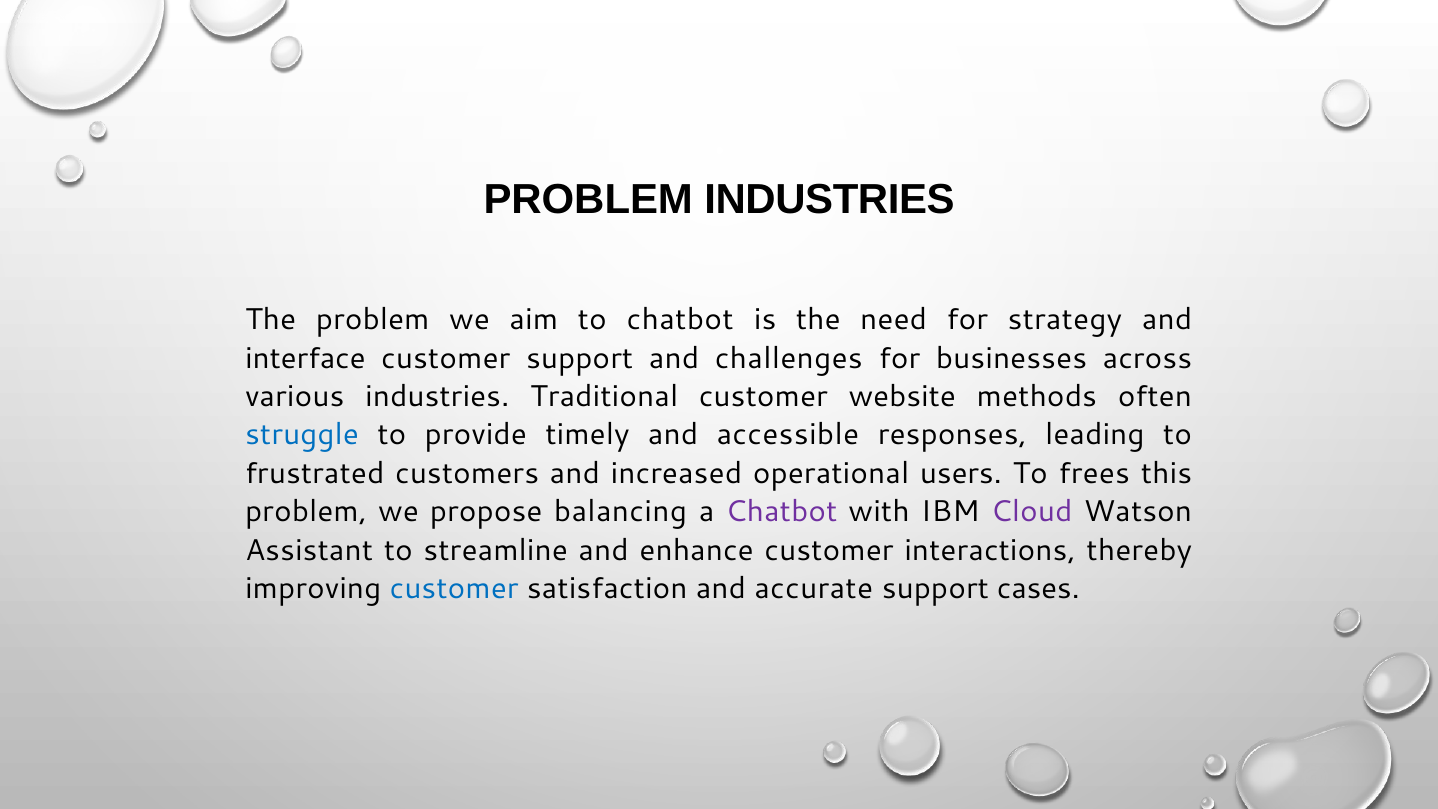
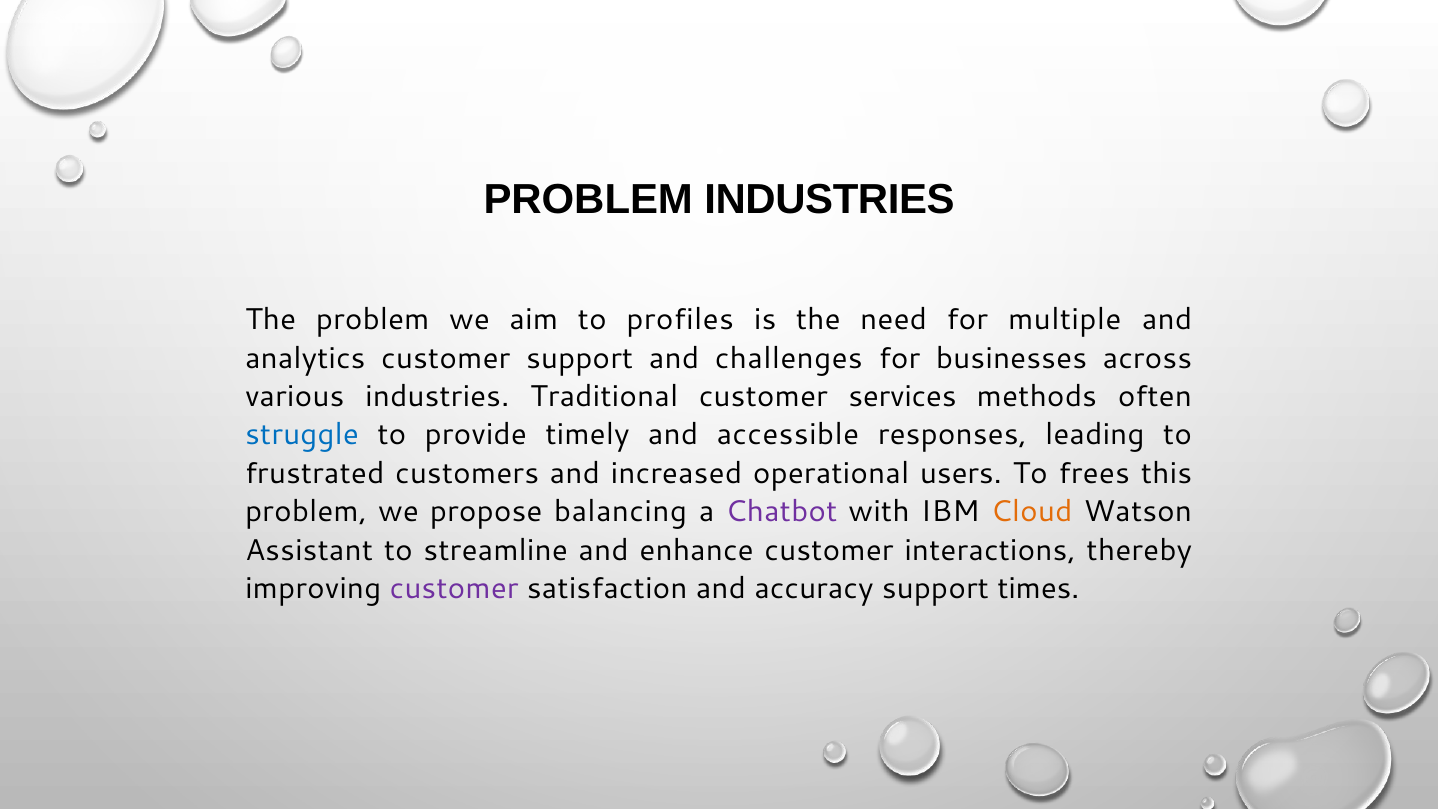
to chatbot: chatbot -> profiles
strategy: strategy -> multiple
interface: interface -> analytics
website: website -> services
Cloud colour: purple -> orange
customer at (454, 589) colour: blue -> purple
accurate: accurate -> accuracy
cases: cases -> times
